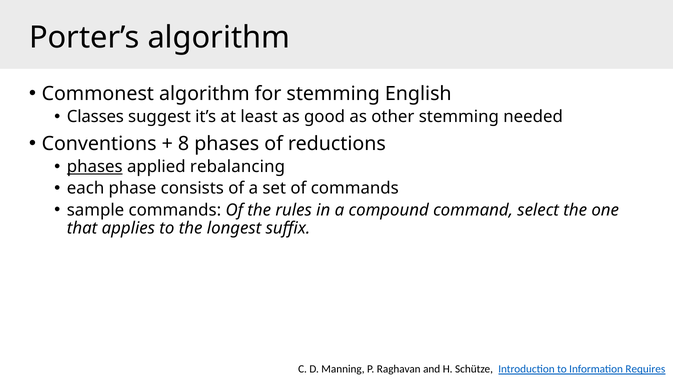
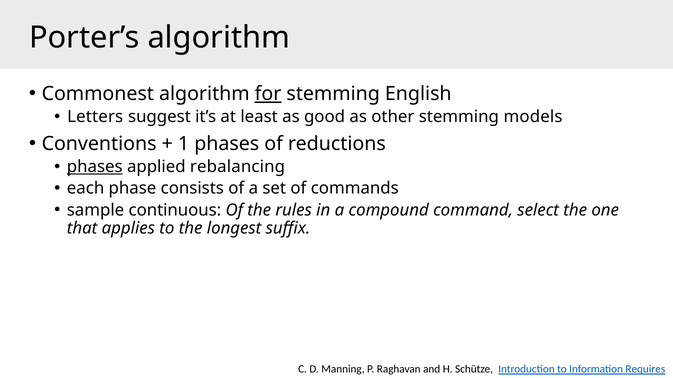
for underline: none -> present
Classes: Classes -> Letters
needed: needed -> models
8: 8 -> 1
sample commands: commands -> continuous
